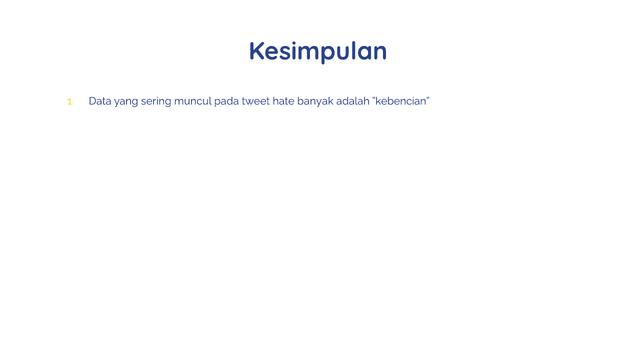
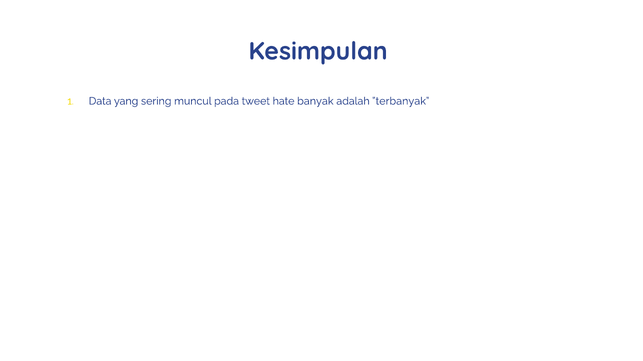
”kebencian: ”kebencian -> ”terbanyak
